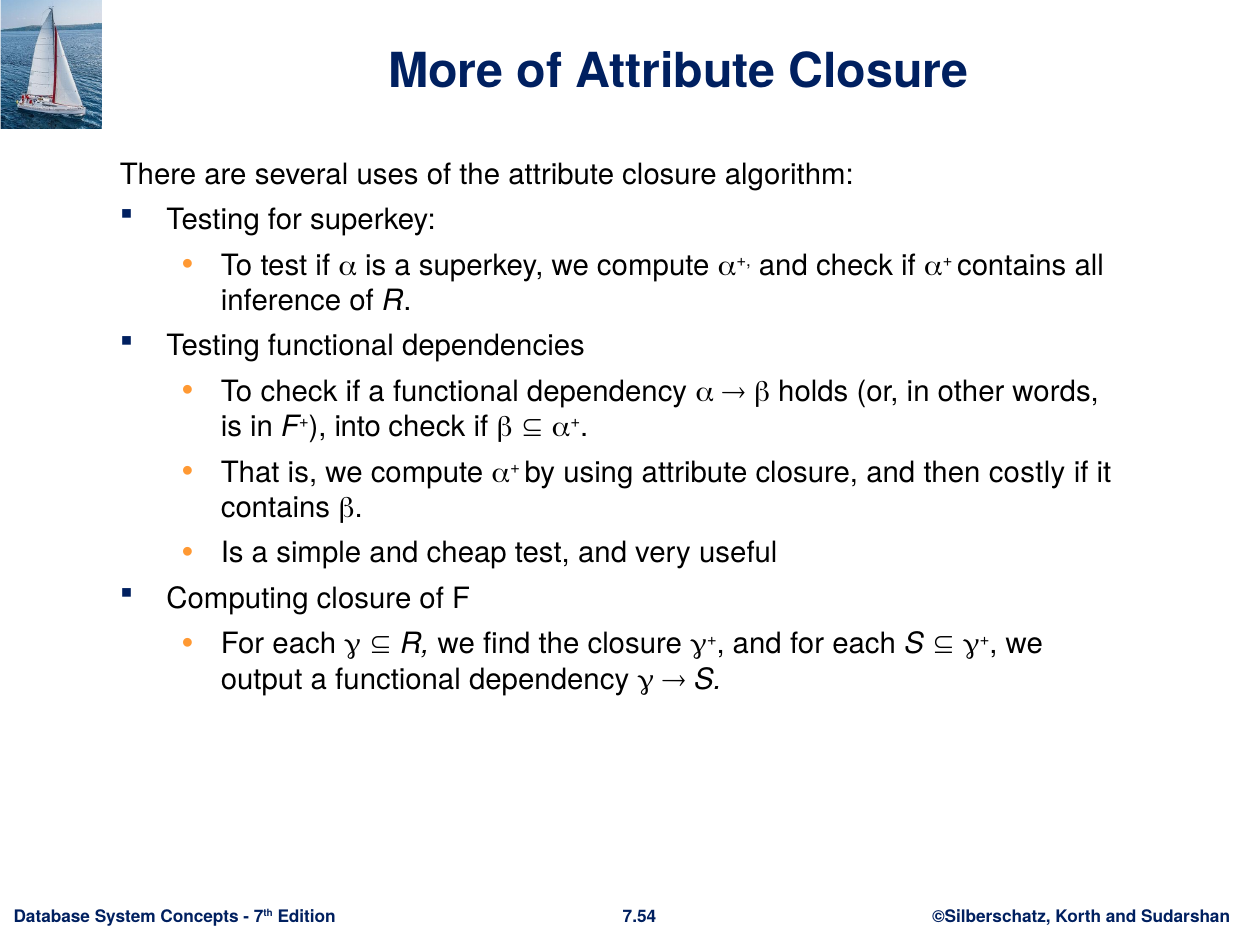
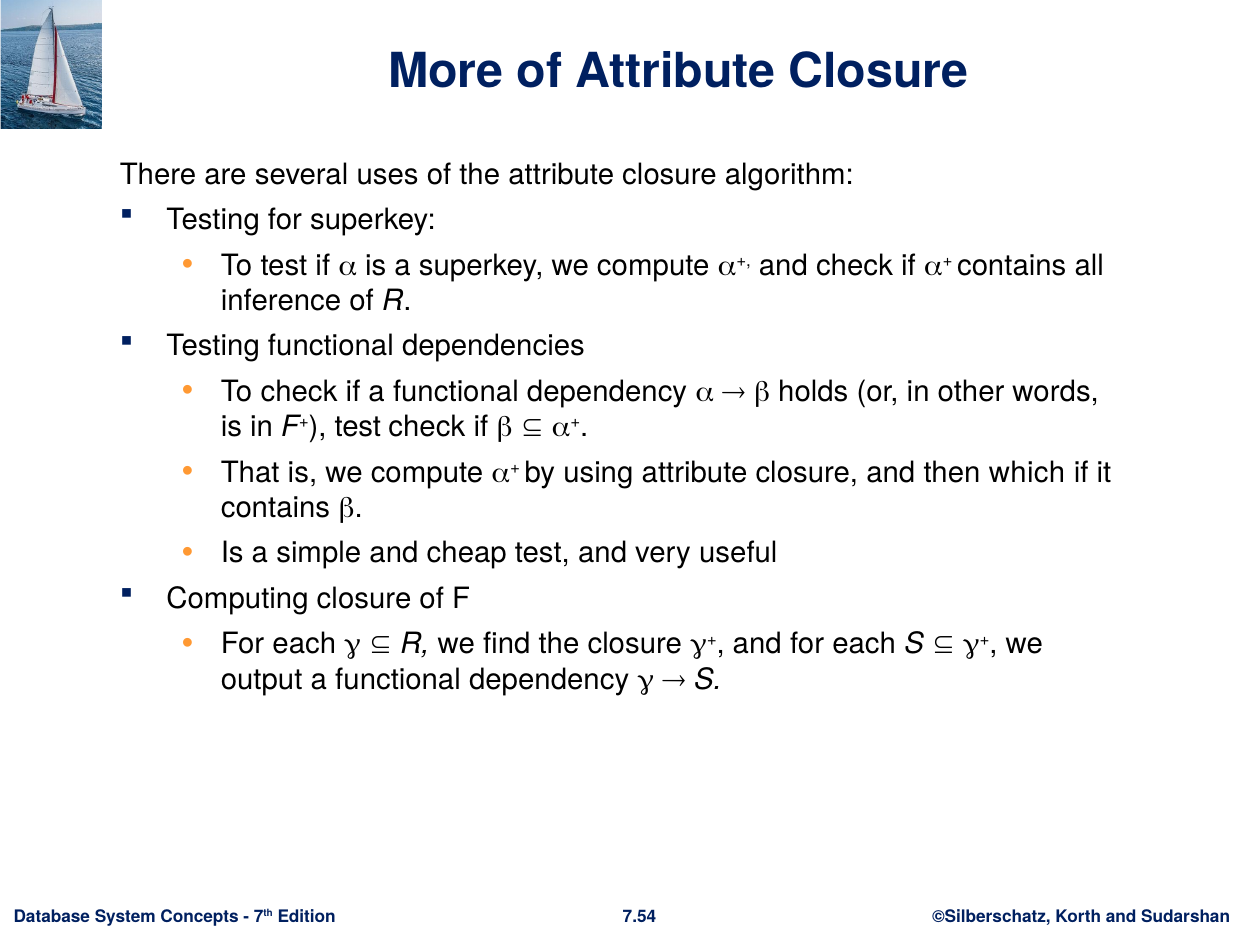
F+ into: into -> test
costly: costly -> which
